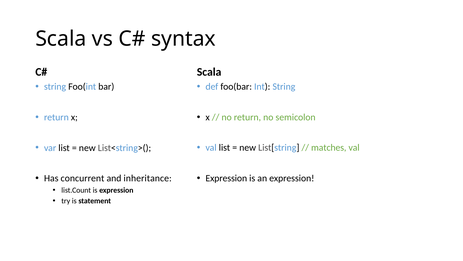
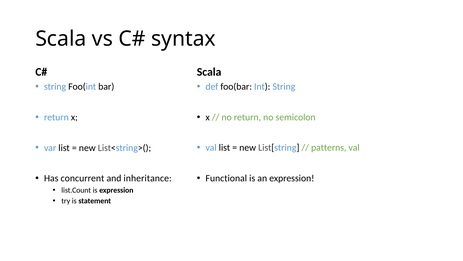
matches: matches -> patterns
Expression at (226, 178): Expression -> Functional
